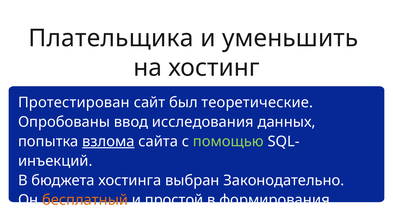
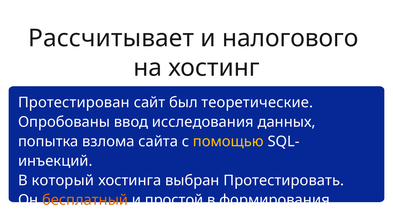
Плательщика: Плательщика -> Рассчитывает
уменьшить: уменьшить -> налогового
взлома underline: present -> none
помощью colour: light green -> yellow
бюджета: бюджета -> который
Законодательно: Законодательно -> Протестировать
